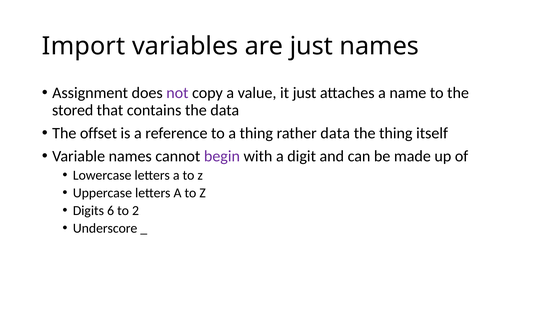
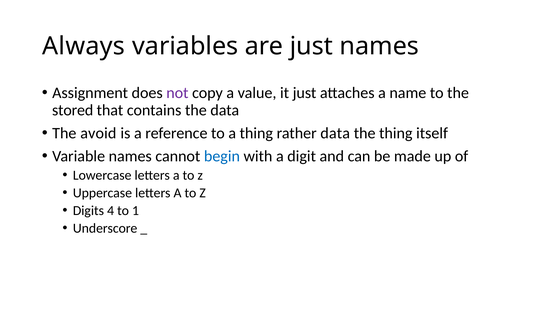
Import: Import -> Always
offset: offset -> avoid
begin colour: purple -> blue
6: 6 -> 4
2: 2 -> 1
